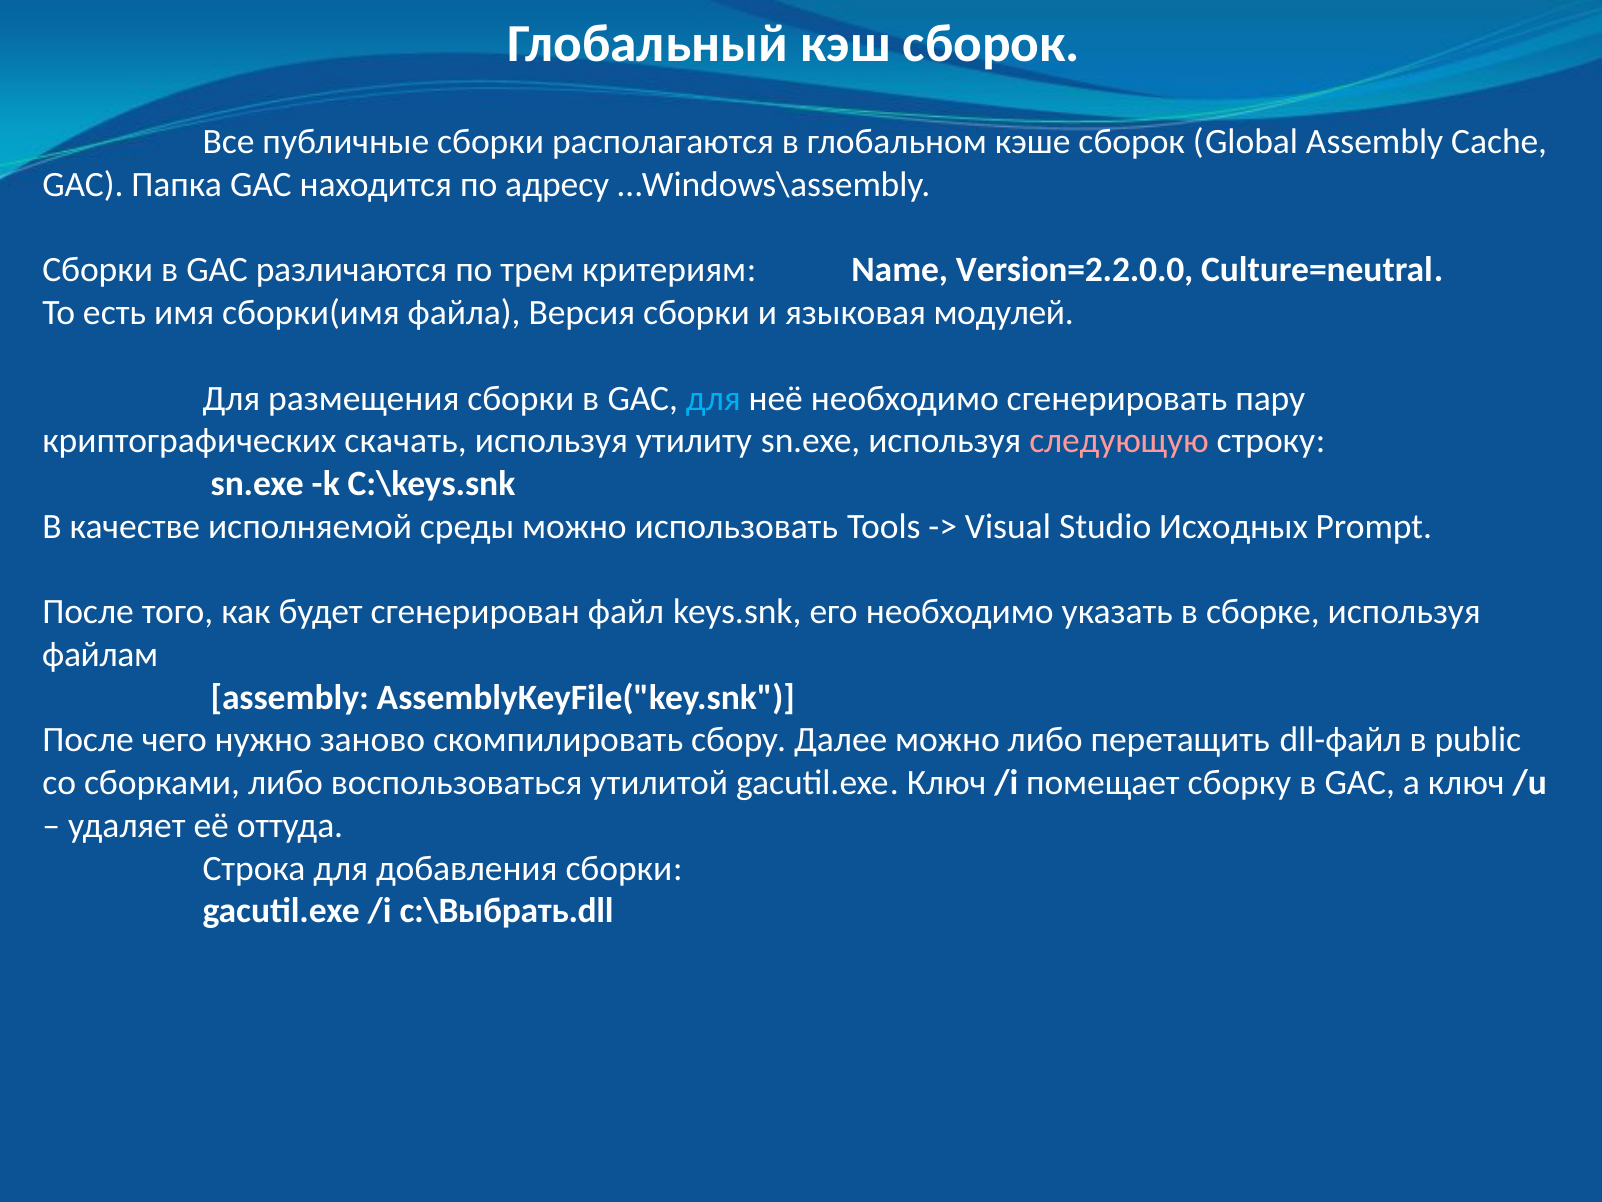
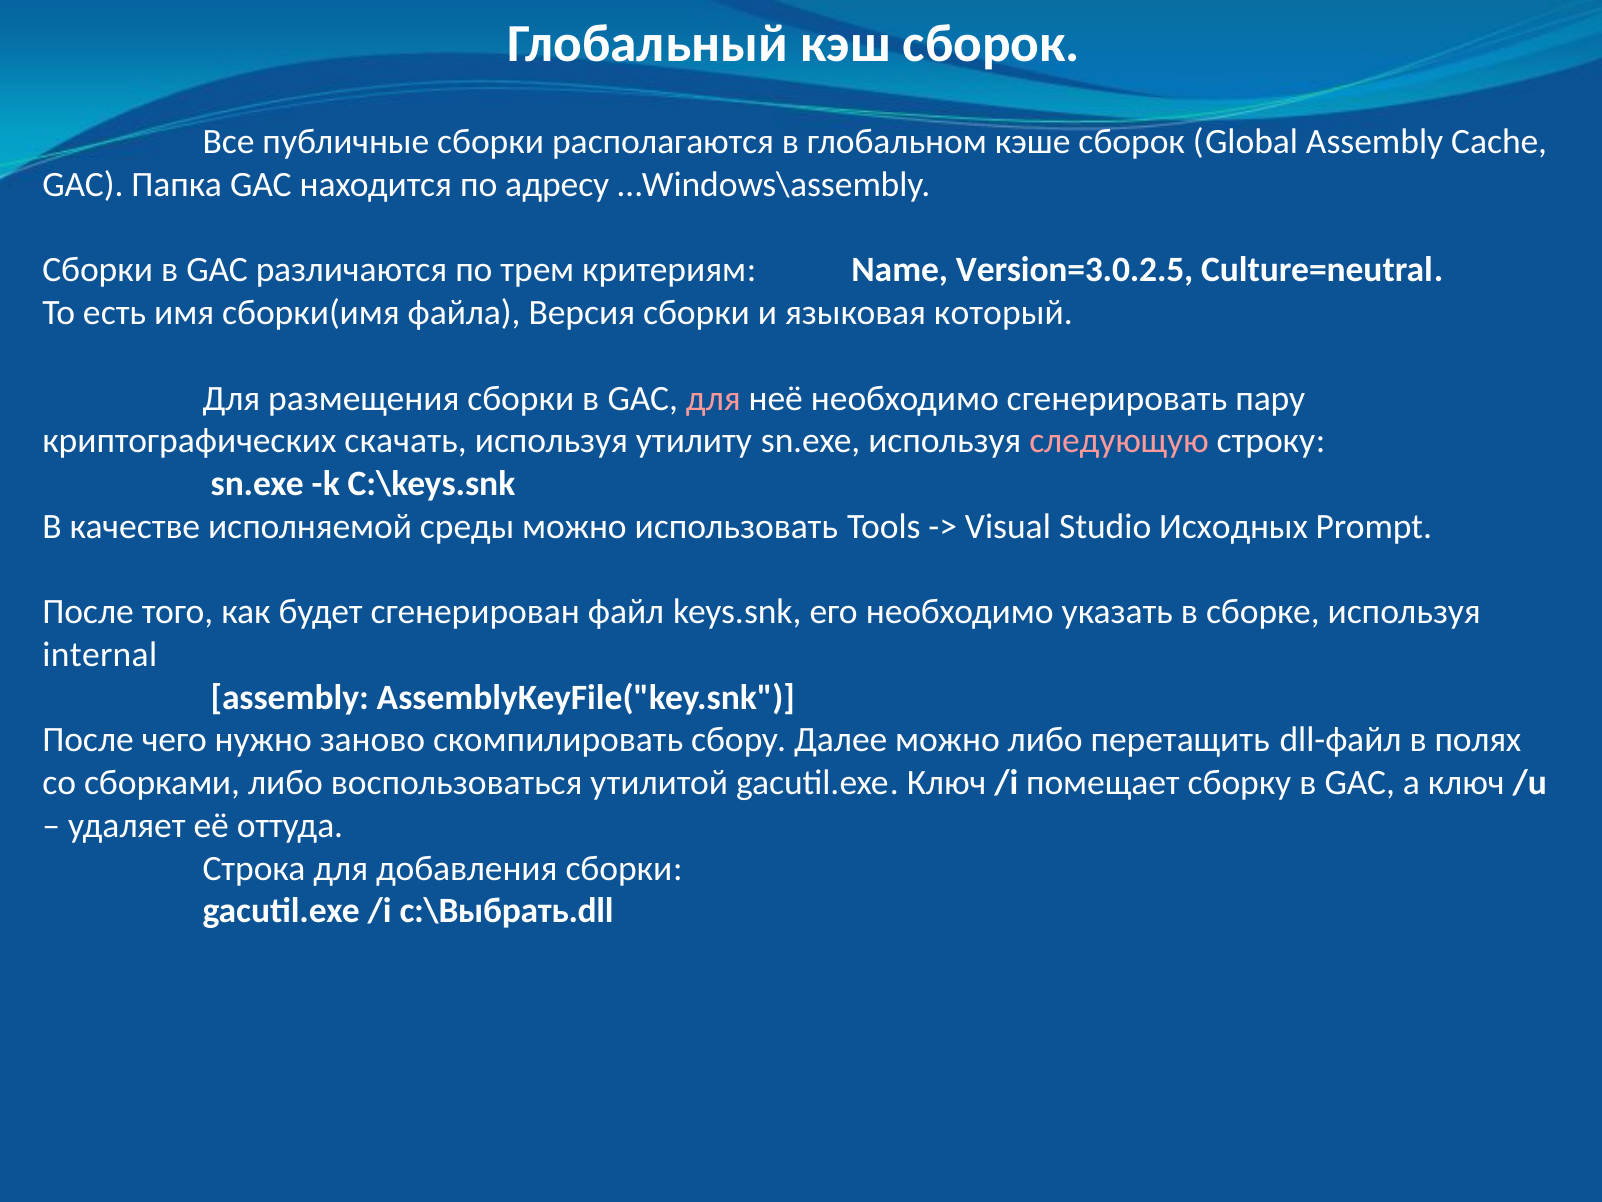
Version=2.2.0.0: Version=2.2.0.0 -> Version=3.0.2.5
модулей: модулей -> который
для at (713, 398) colour: light blue -> pink
файлам: файлам -> internal
public: public -> полях
